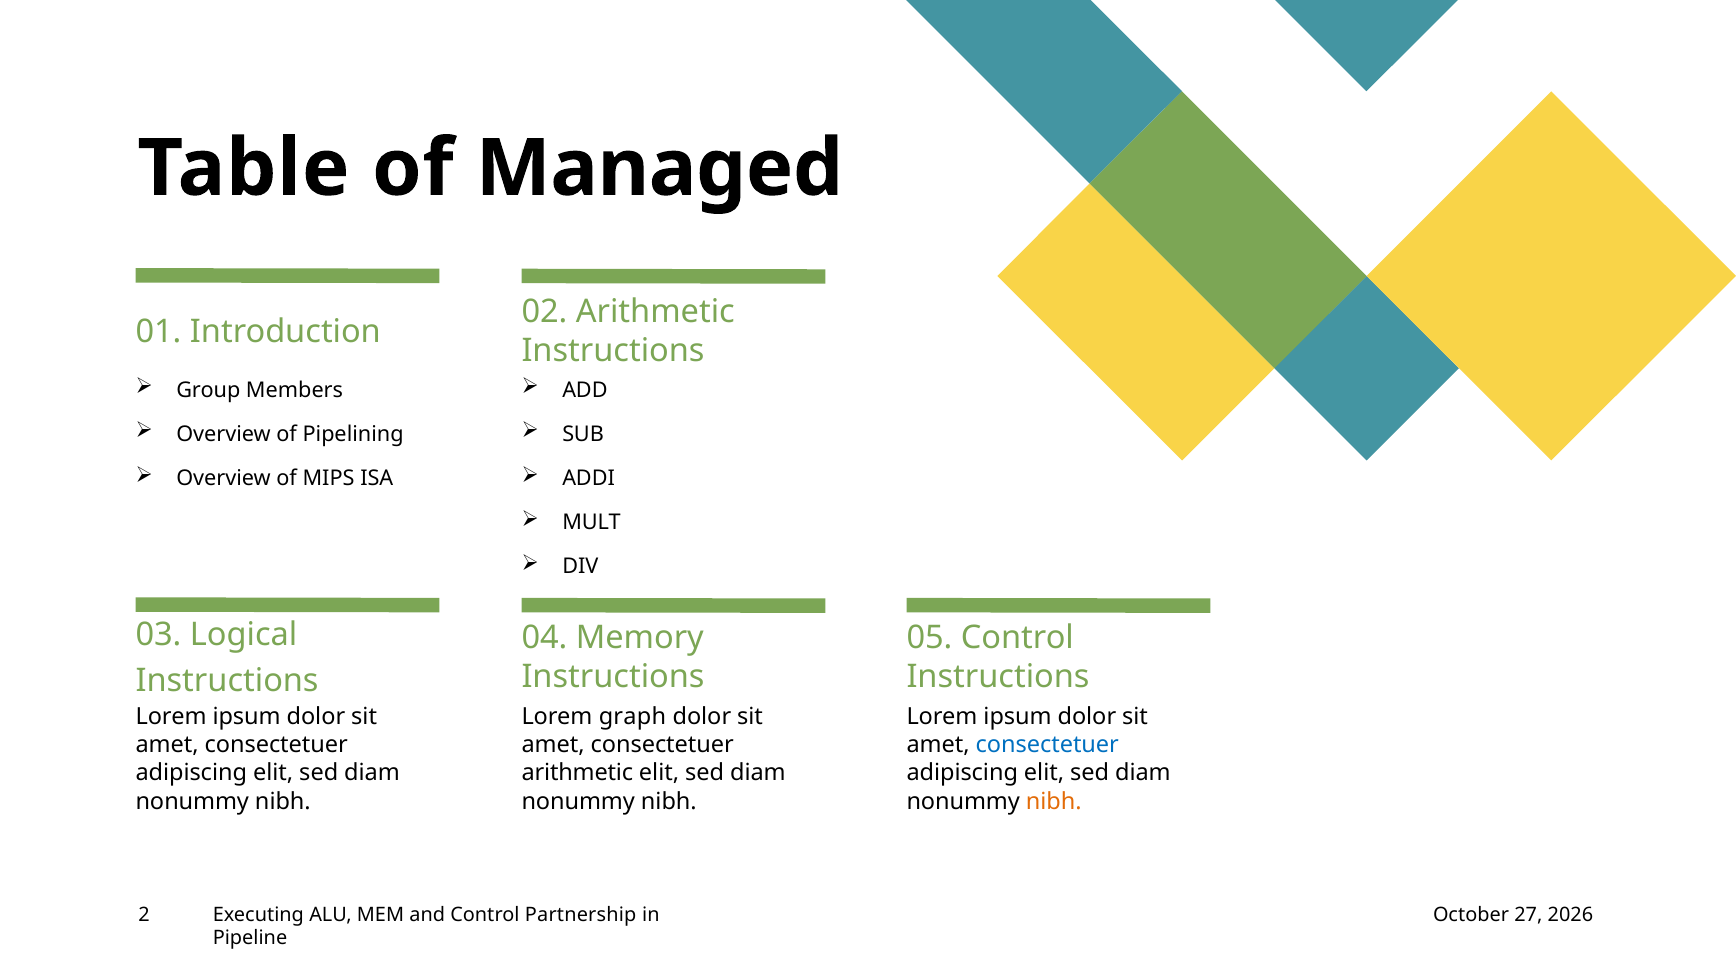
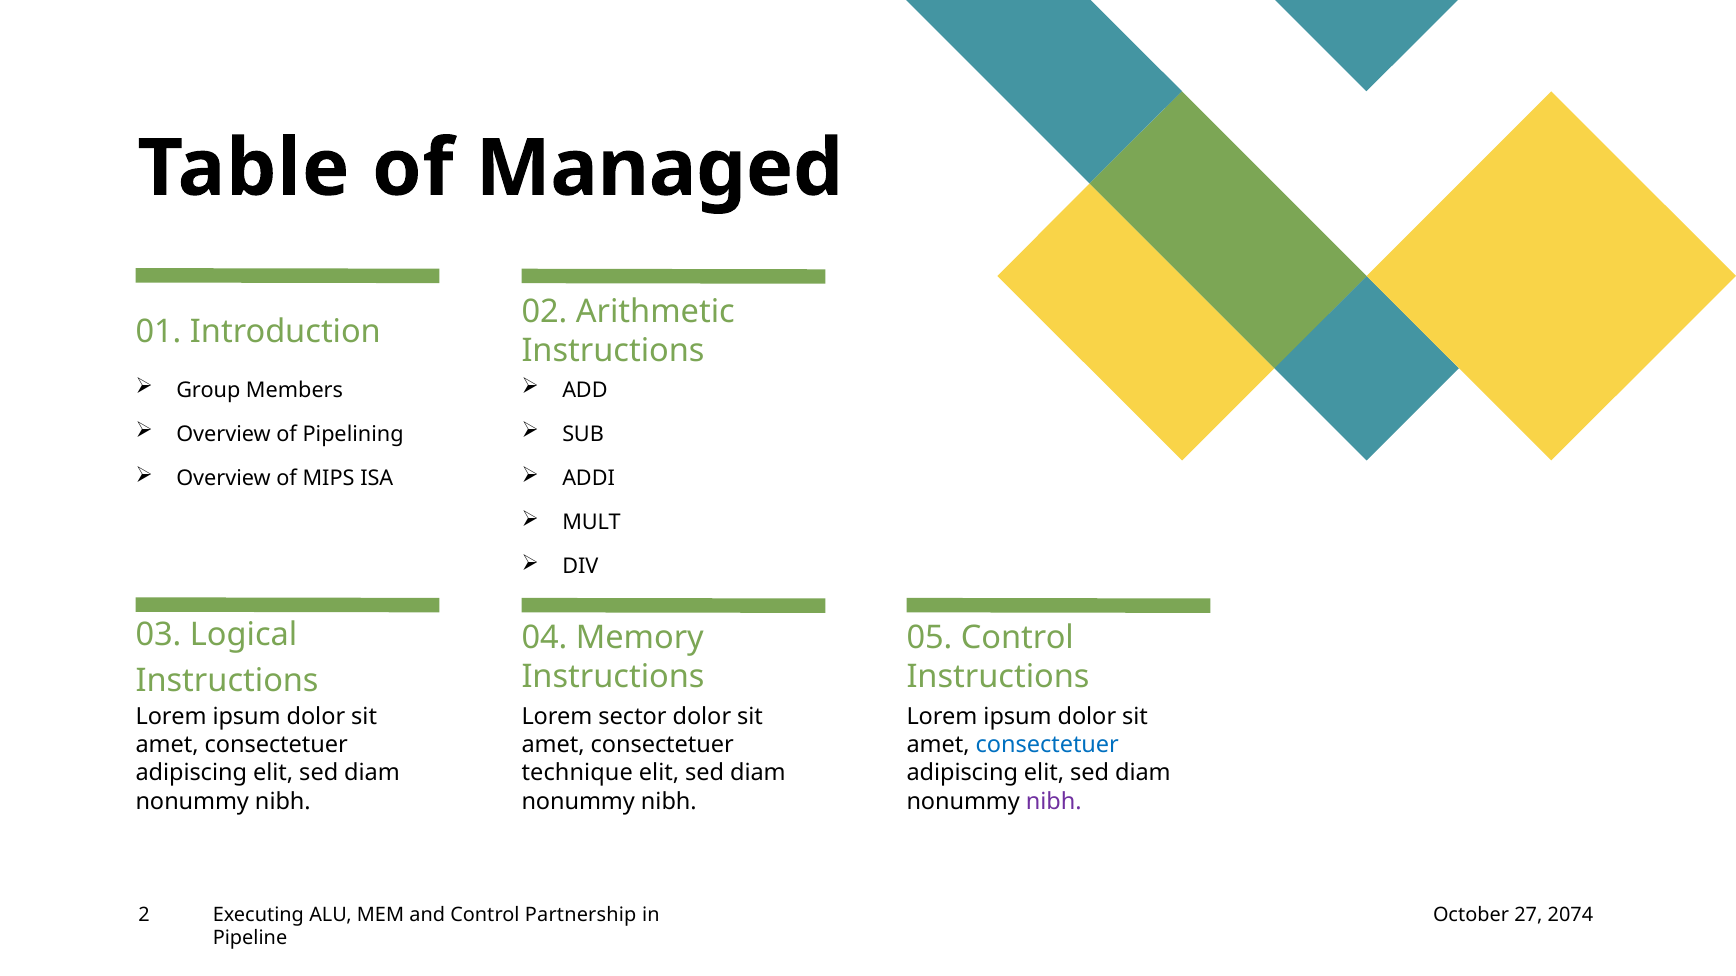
graph: graph -> sector
arithmetic at (577, 774): arithmetic -> technique
nibh at (1054, 802) colour: orange -> purple
2026: 2026 -> 2074
